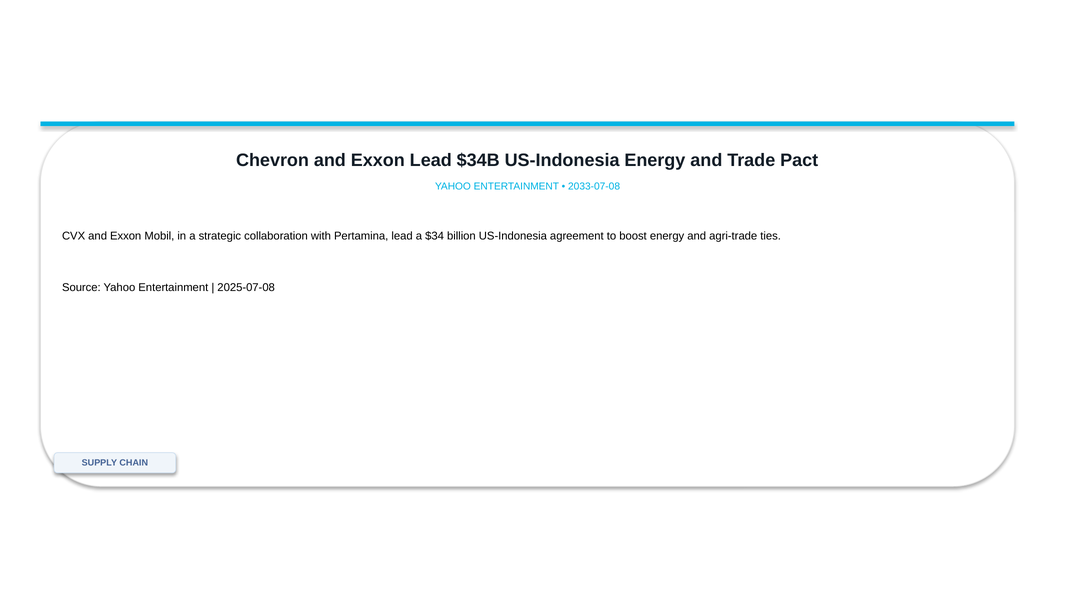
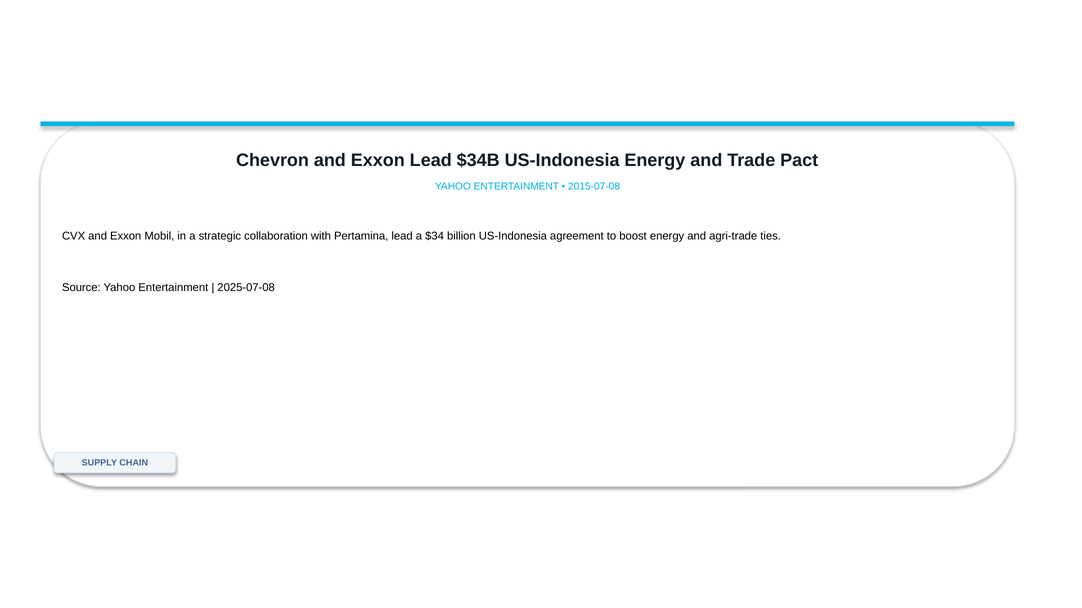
2033-07-08: 2033-07-08 -> 2015-07-08
